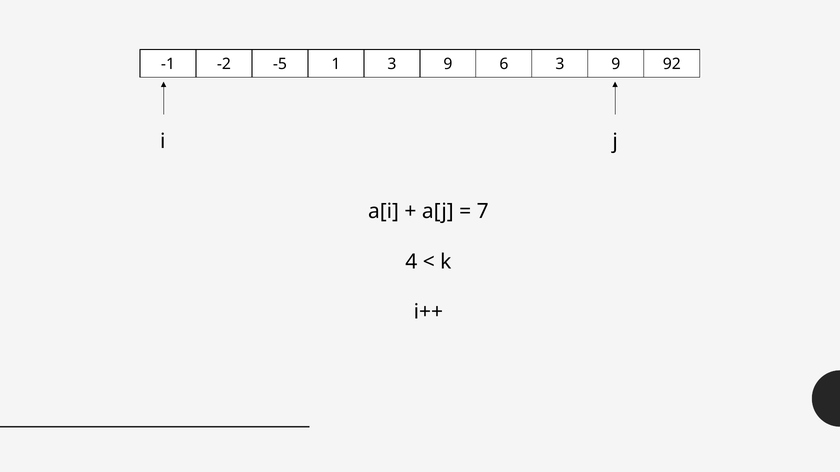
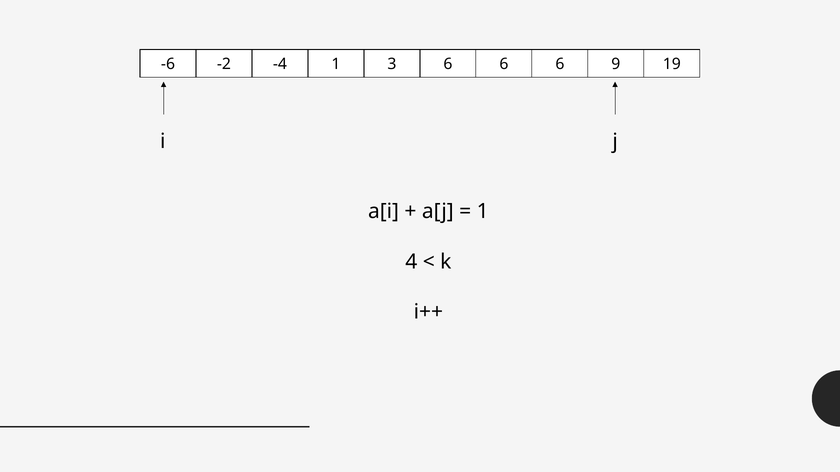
-1: -1 -> -6
-5: -5 -> -4
1 3 9: 9 -> 6
3 at (560, 64): 3 -> 6
92: 92 -> 19
7 at (483, 212): 7 -> 1
